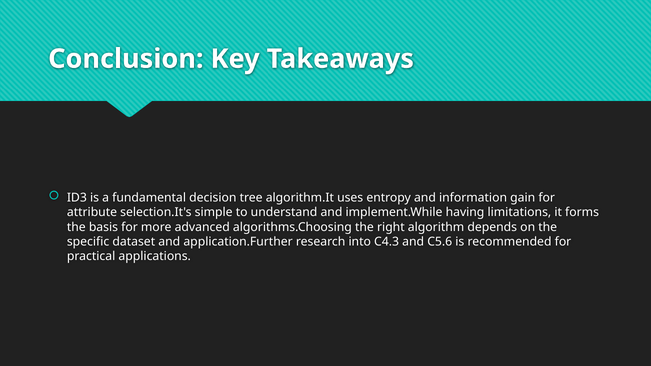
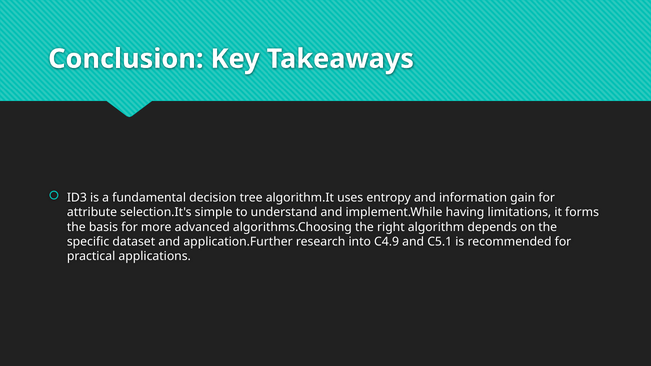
C4.3: C4.3 -> C4.9
C5.6: C5.6 -> C5.1
